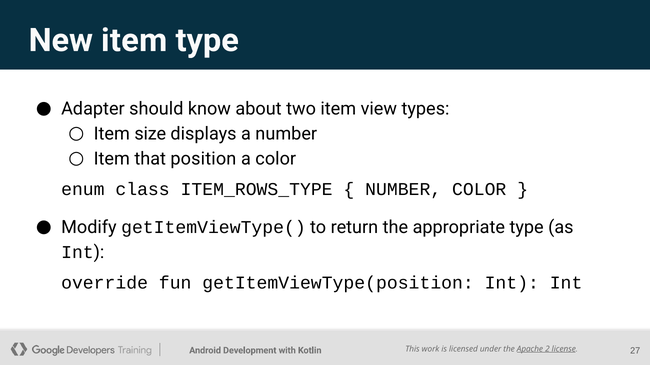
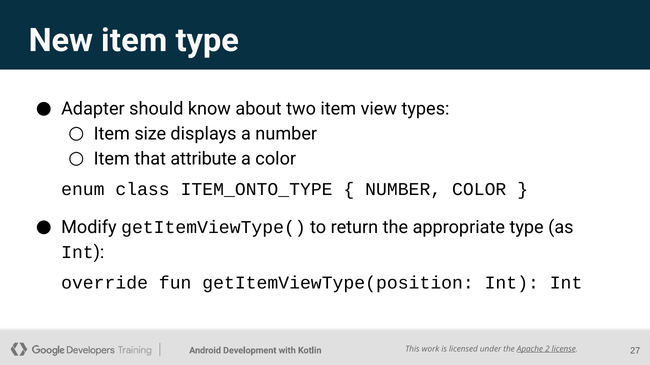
position: position -> attribute
ITEM_ROWS_TYPE: ITEM_ROWS_TYPE -> ITEM_ONTO_TYPE
